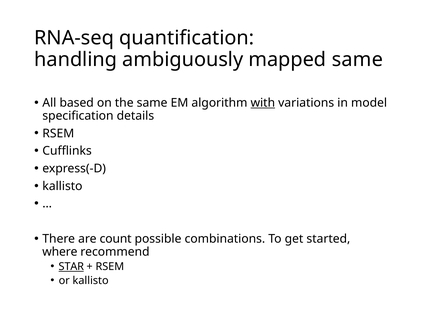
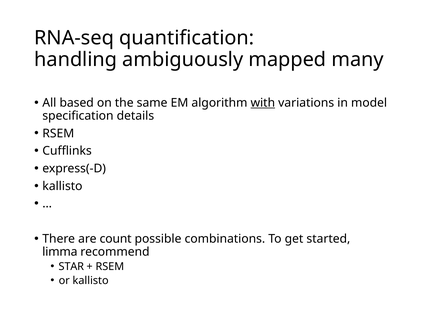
mapped same: same -> many
where: where -> limma
STAR underline: present -> none
